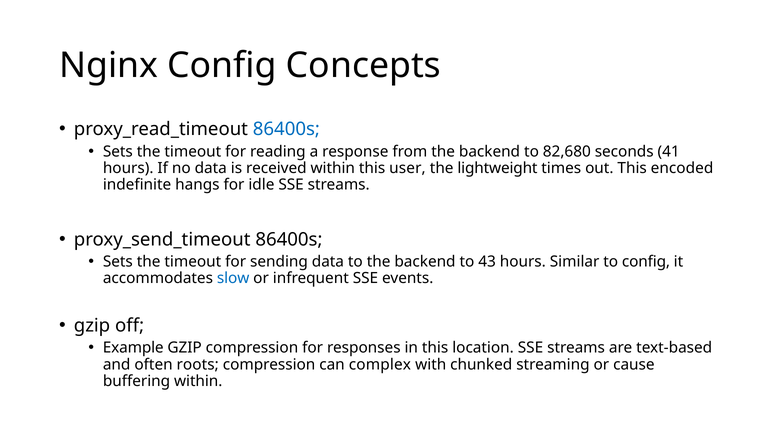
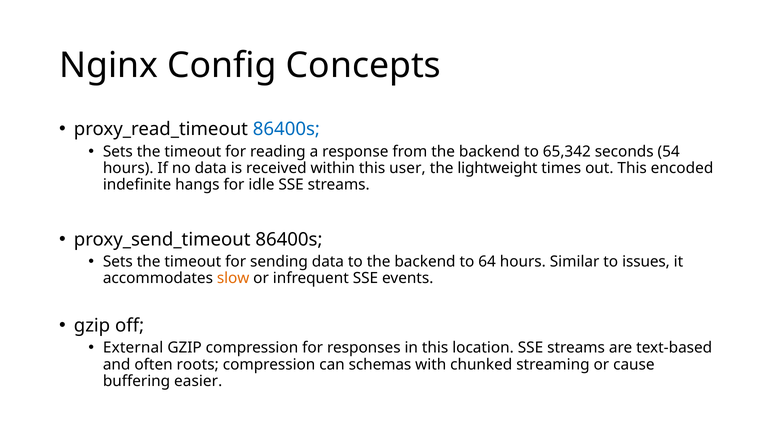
82,680: 82,680 -> 65,342
41: 41 -> 54
43: 43 -> 64
to config: config -> issues
slow colour: blue -> orange
Example: Example -> External
complex: complex -> schemas
buffering within: within -> easier
